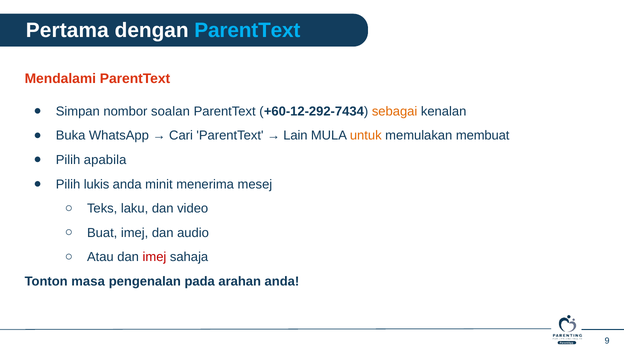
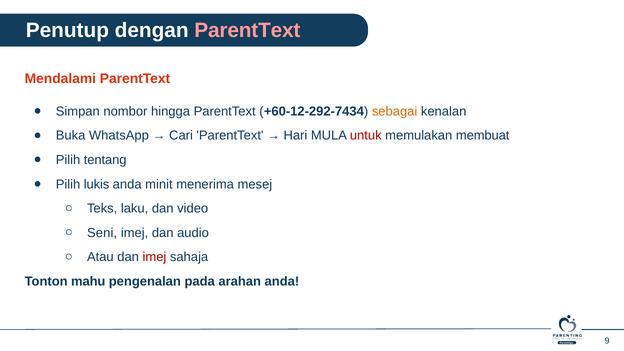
Pertama: Pertama -> Penutup
ParentText at (247, 31) colour: light blue -> pink
soalan: soalan -> hingga
Lain: Lain -> Hari
untuk colour: orange -> red
apabila: apabila -> tentang
Buat: Buat -> Seni
masa: masa -> mahu
